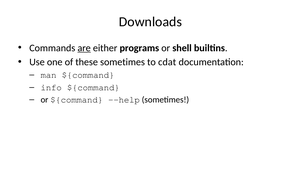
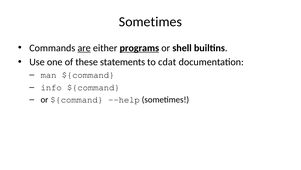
Downloads at (150, 22): Downloads -> Sometimes
programs underline: none -> present
these sometimes: sometimes -> statements
